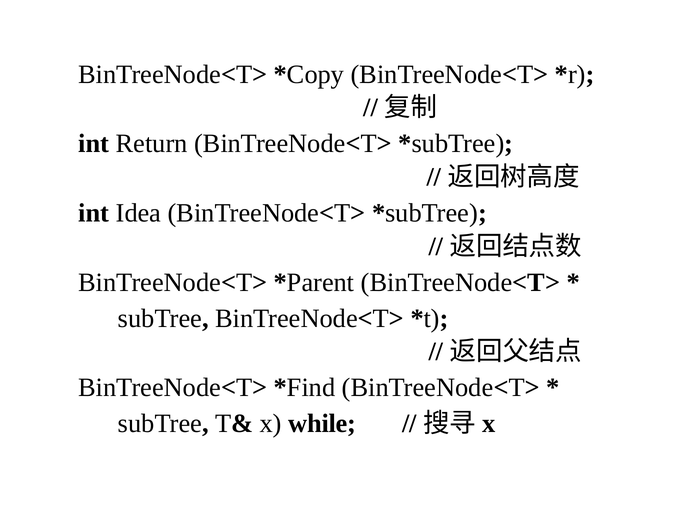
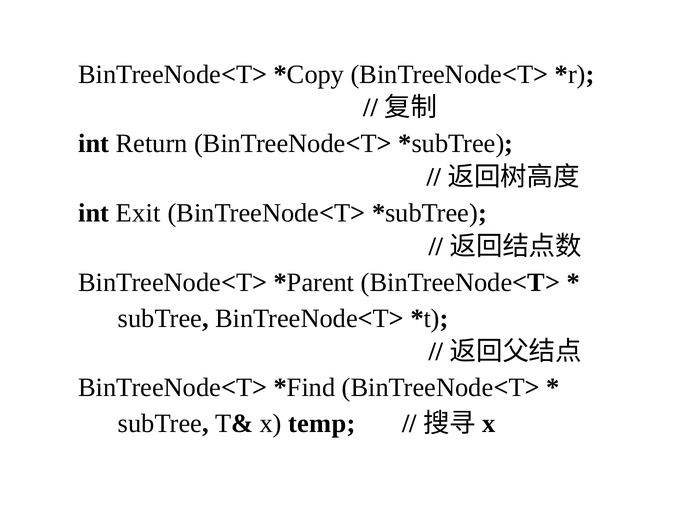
Idea: Idea -> Exit
while: while -> temp
